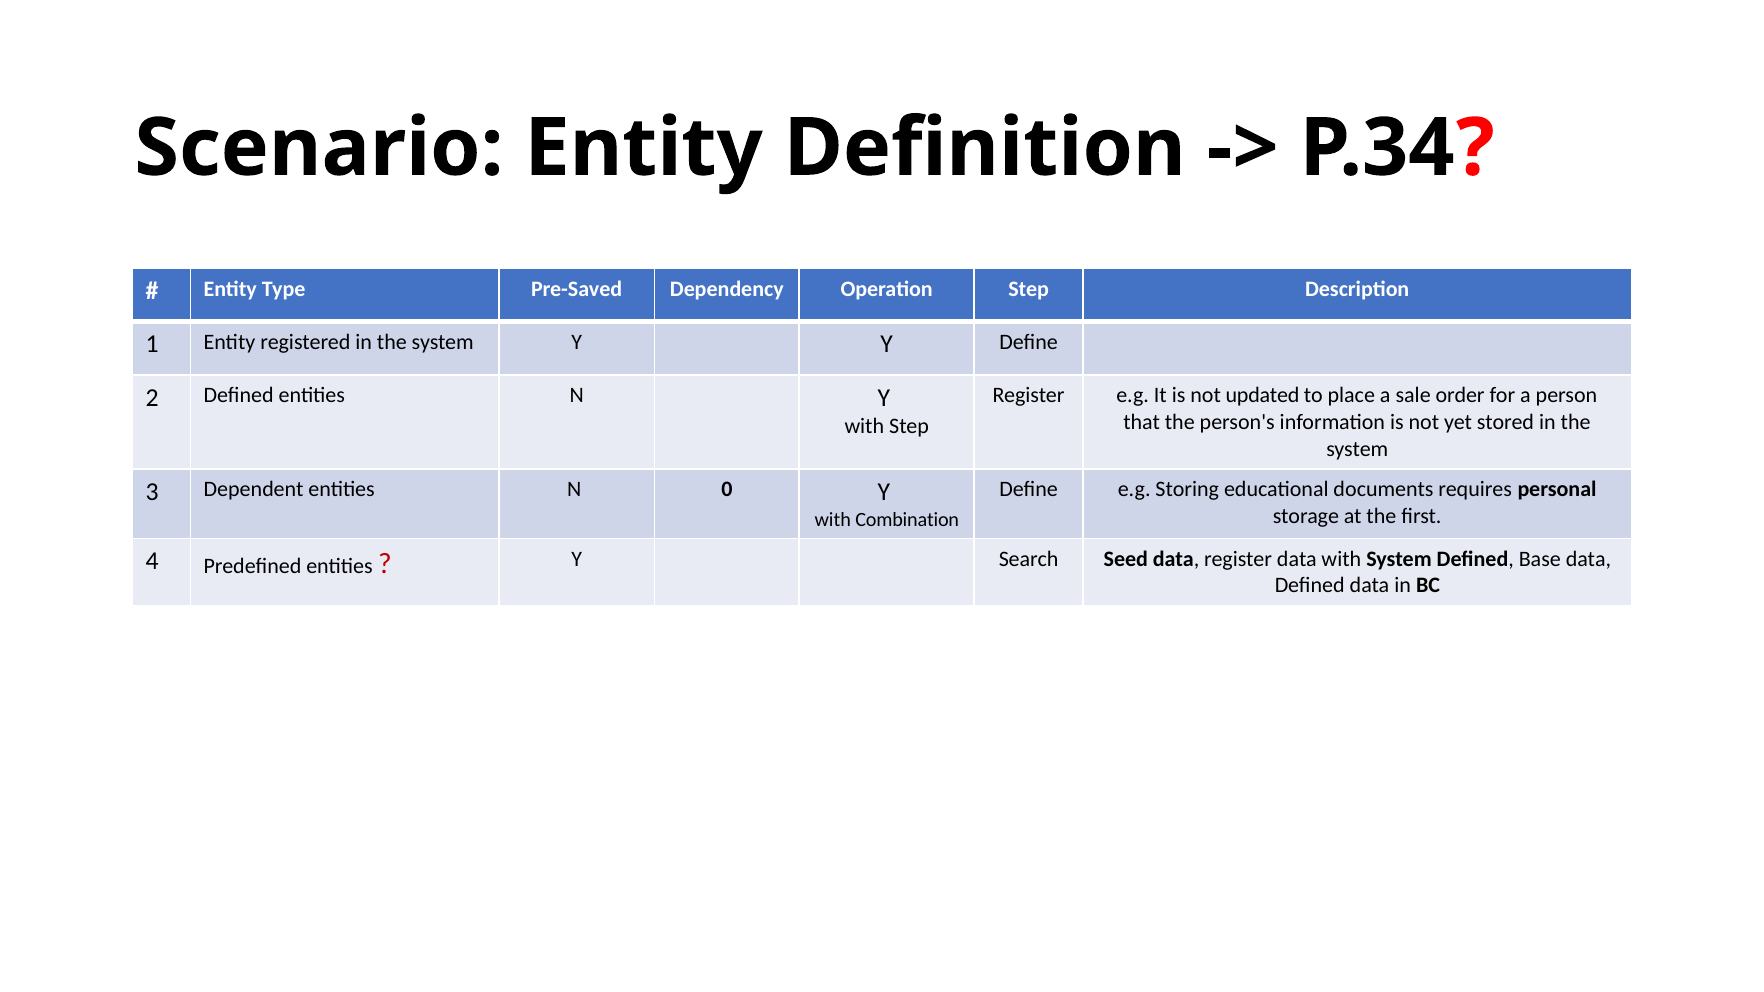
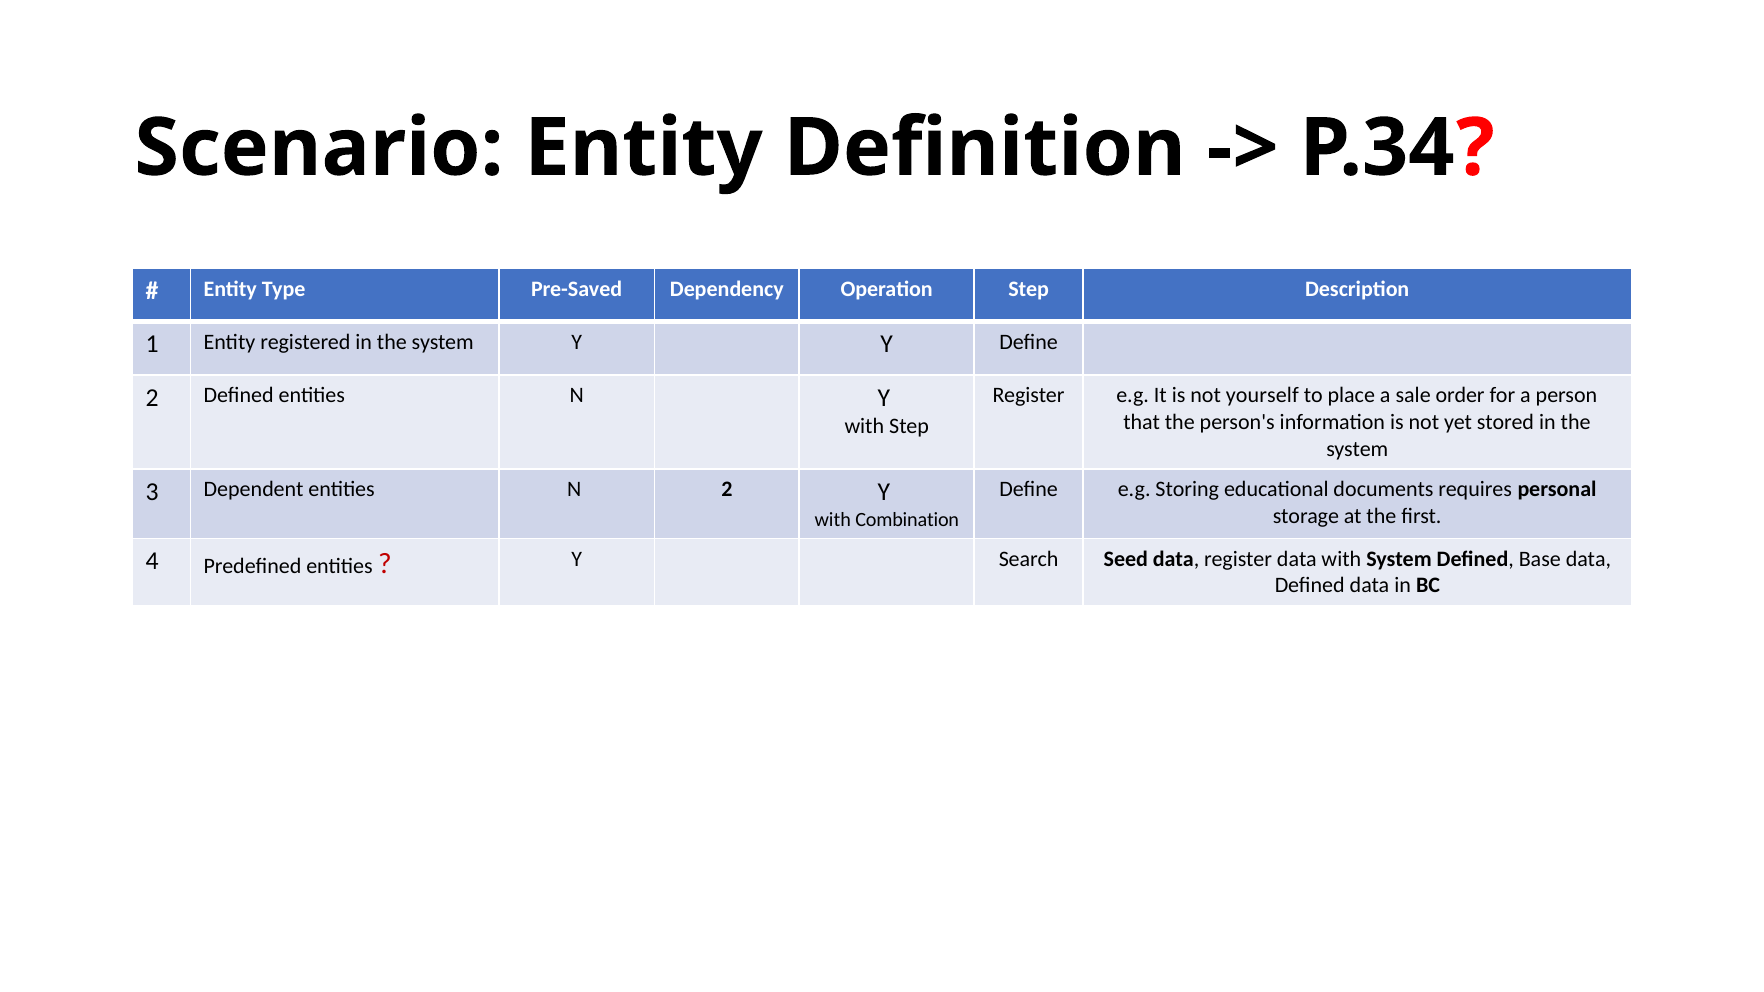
updated: updated -> yourself
N 0: 0 -> 2
